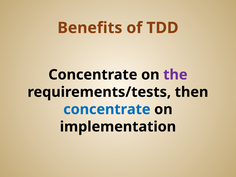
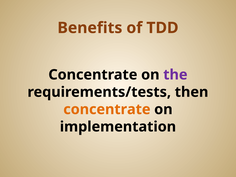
concentrate at (107, 109) colour: blue -> orange
